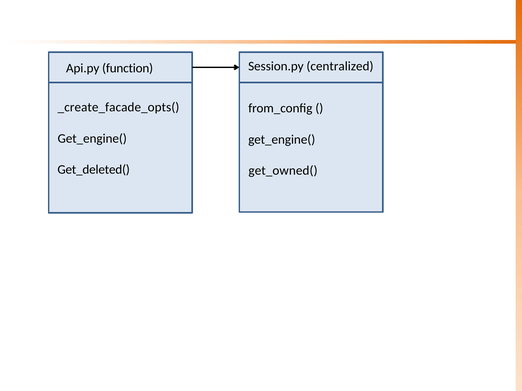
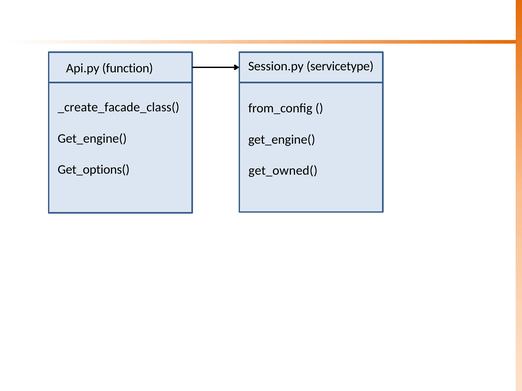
centralized: centralized -> servicetype
_create_facade_opts(: _create_facade_opts( -> _create_facade_class(
Get_deleted(: Get_deleted( -> Get_options(
